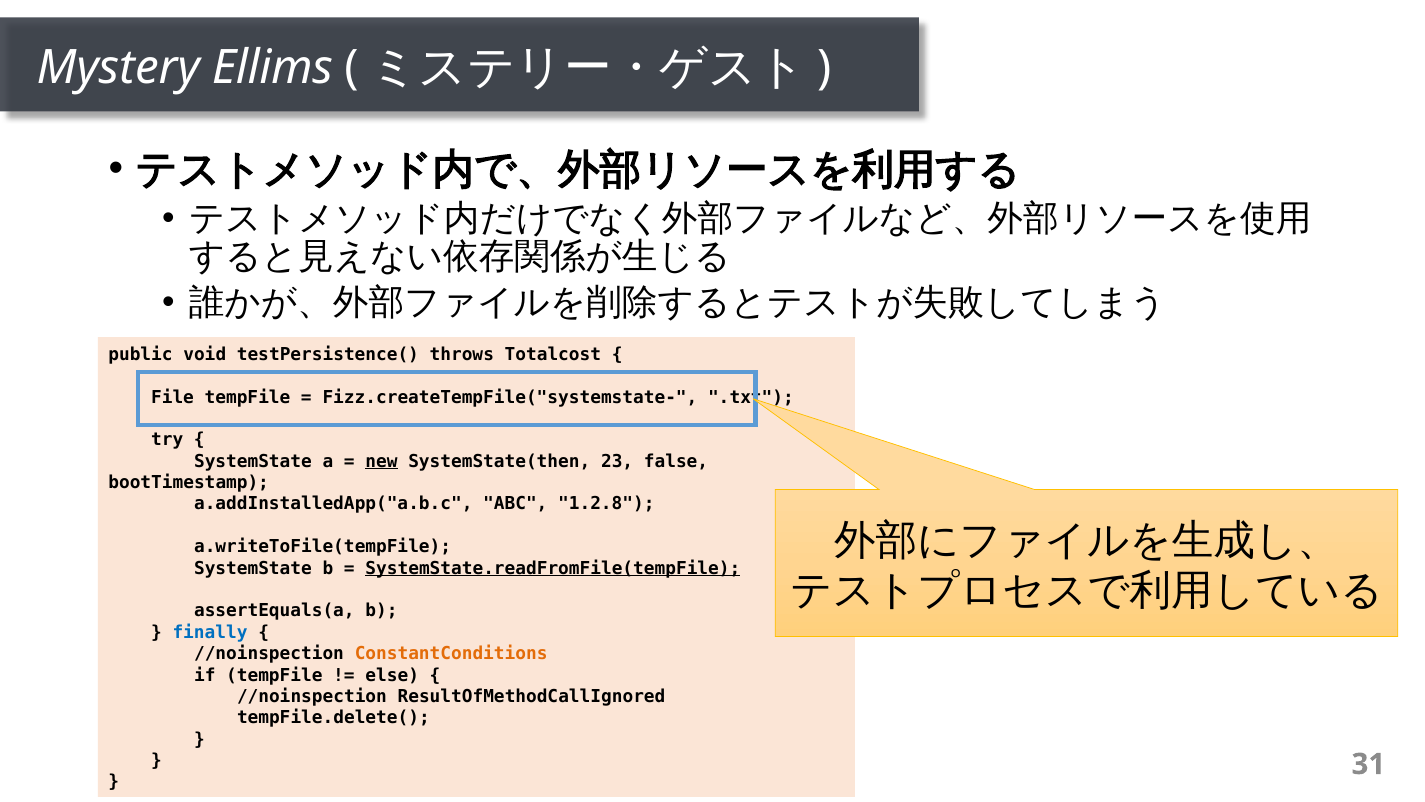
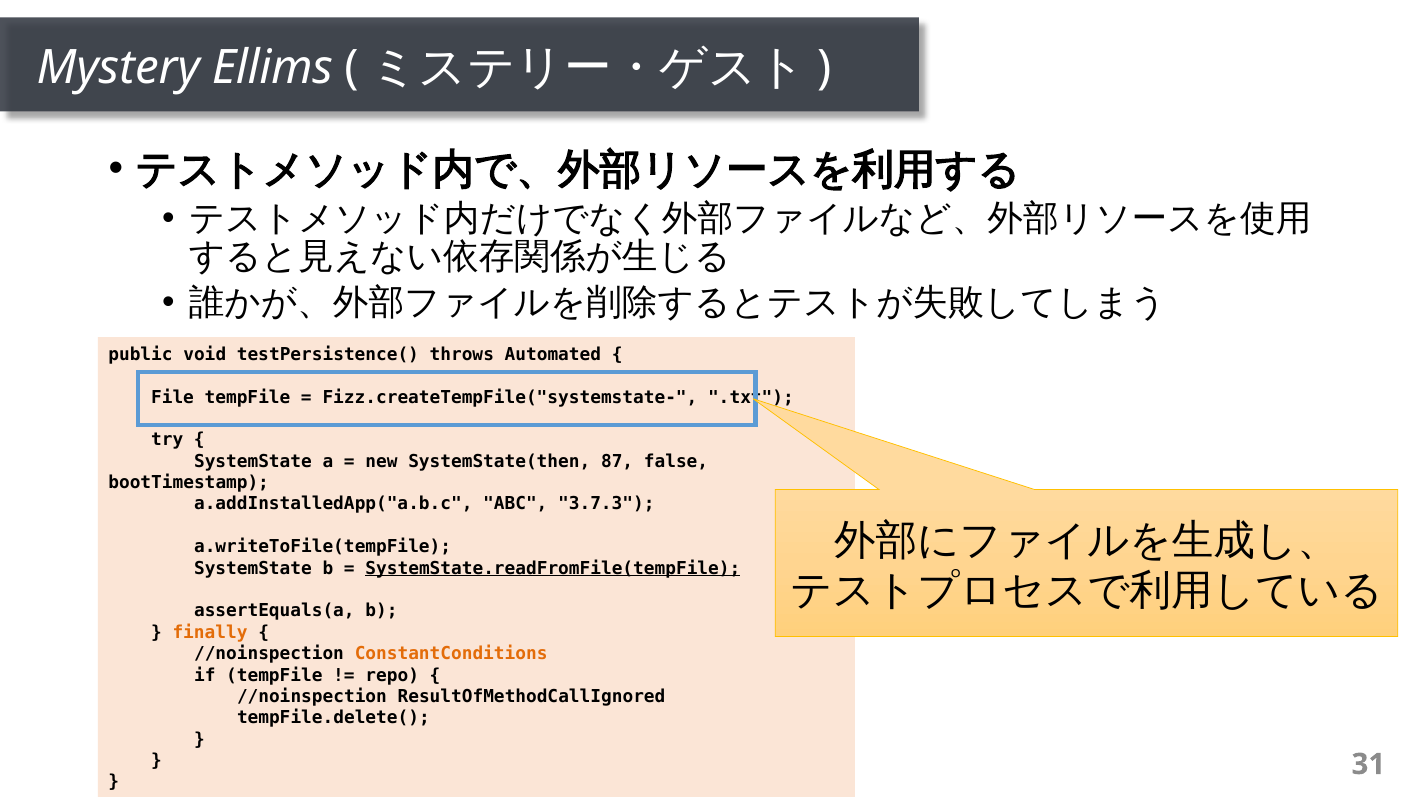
Totalcost: Totalcost -> Automated
new underline: present -> none
23: 23 -> 87
1.2.8: 1.2.8 -> 3.7.3
finally colour: blue -> orange
else: else -> repo
